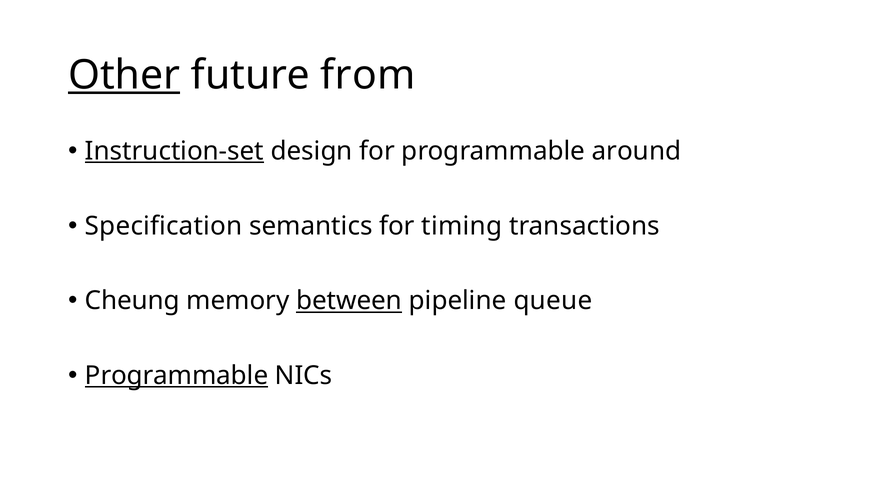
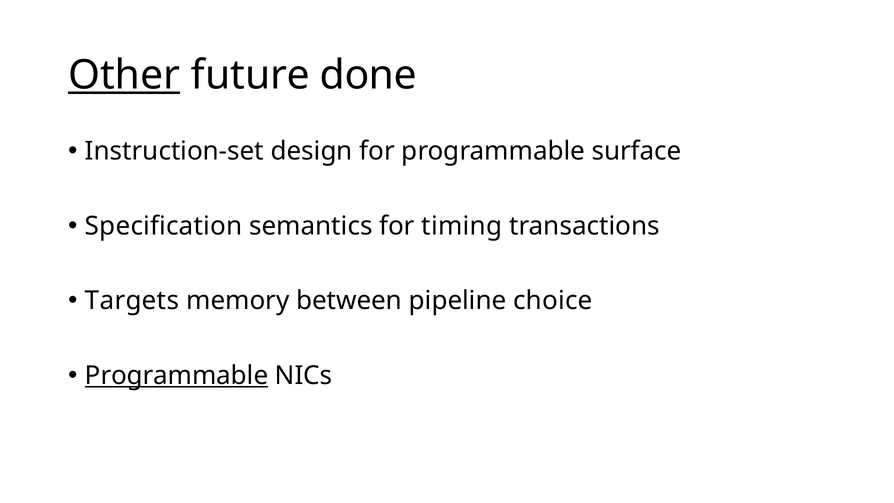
from: from -> done
Instruction-set underline: present -> none
around: around -> surface
Cheung: Cheung -> Targets
between underline: present -> none
queue: queue -> choice
